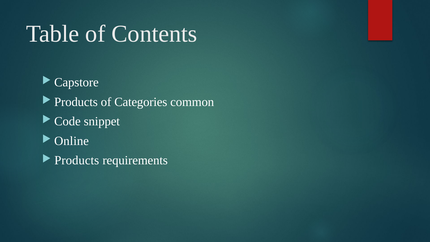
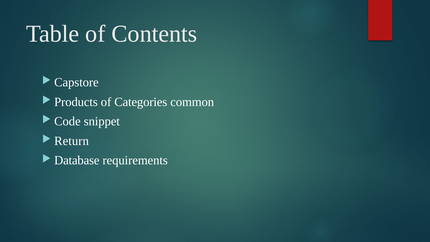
Online: Online -> Return
Products at (77, 160): Products -> Database
